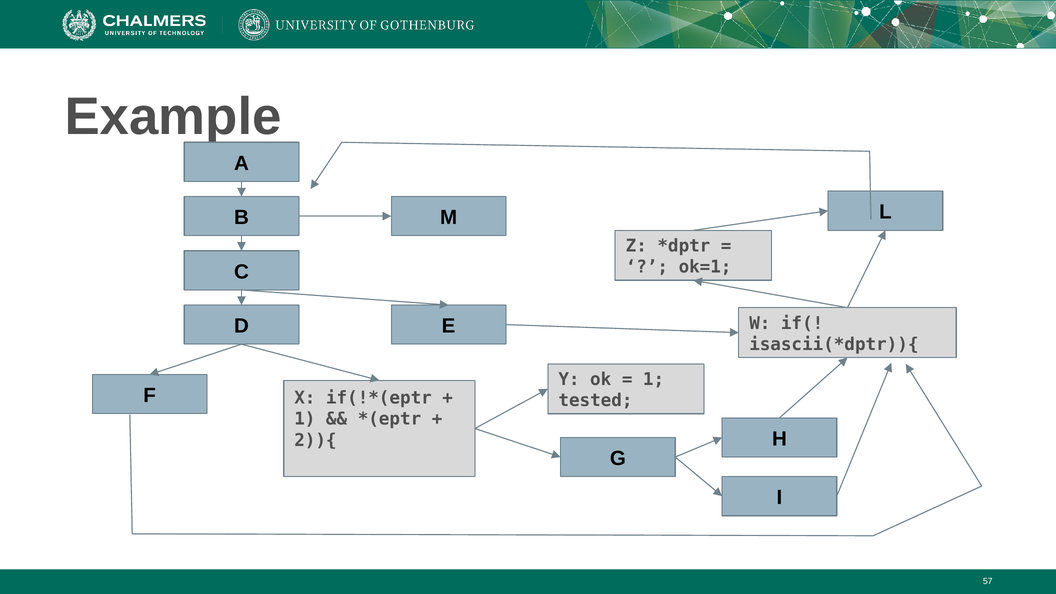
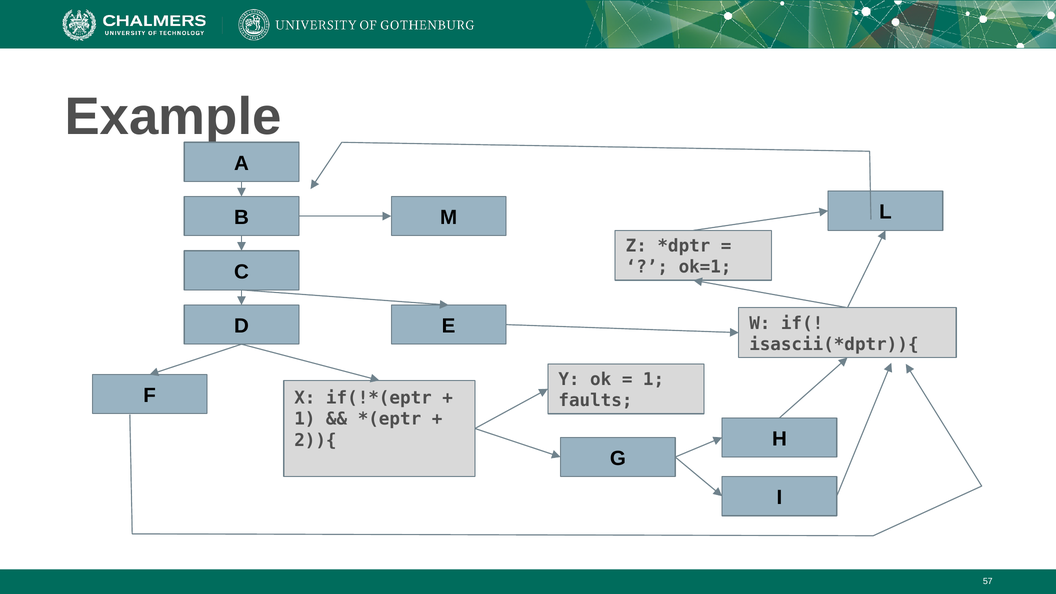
tested: tested -> faults
